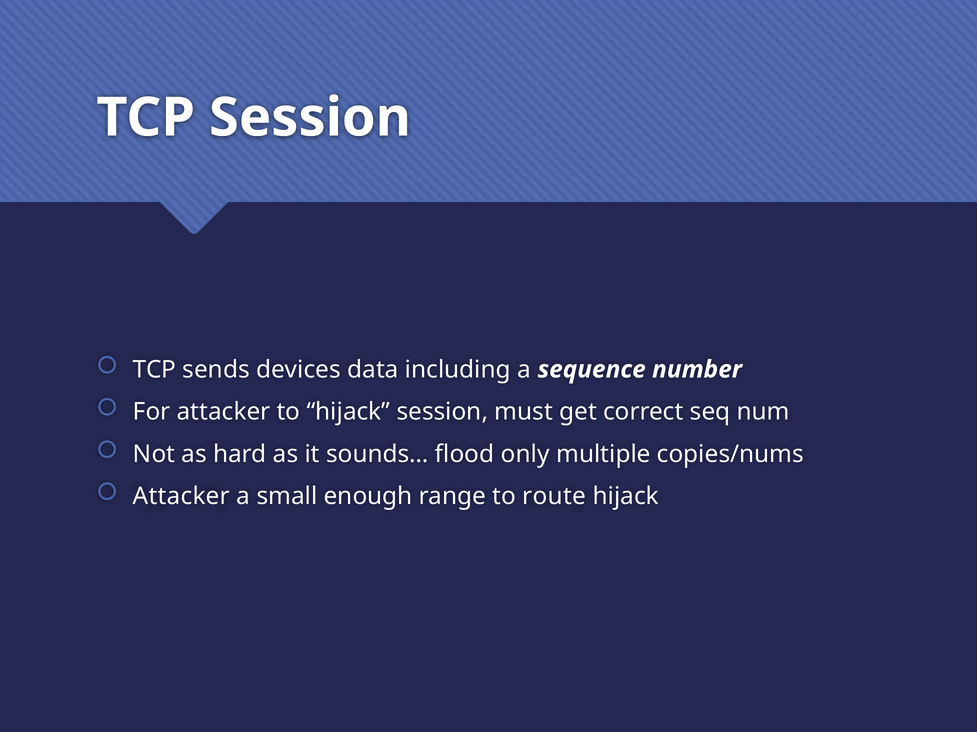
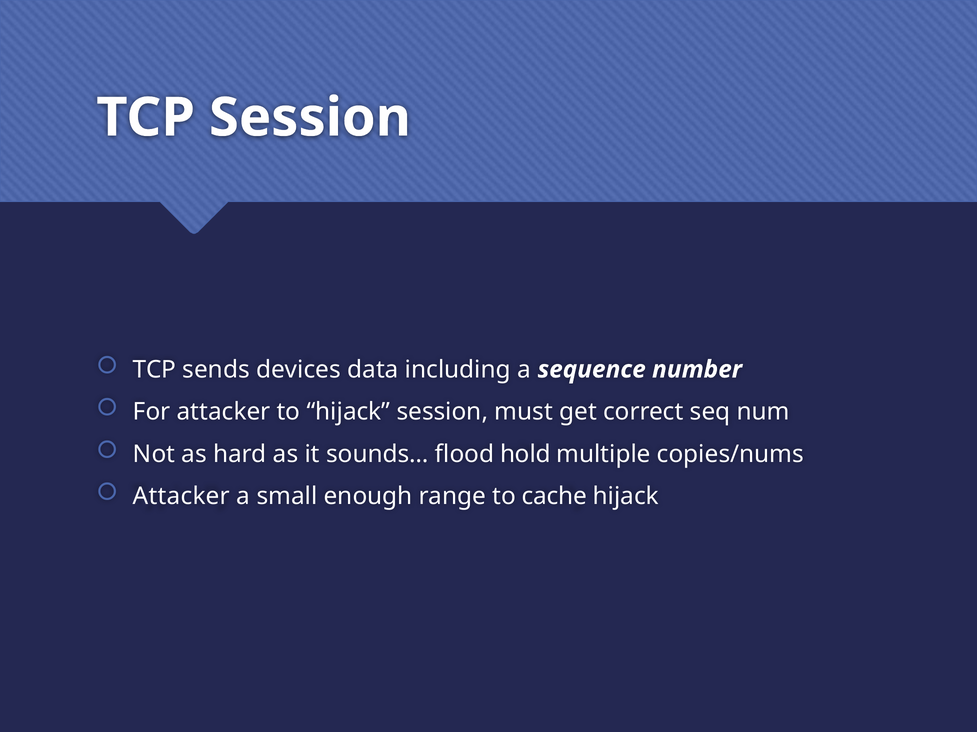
only: only -> hold
route: route -> cache
